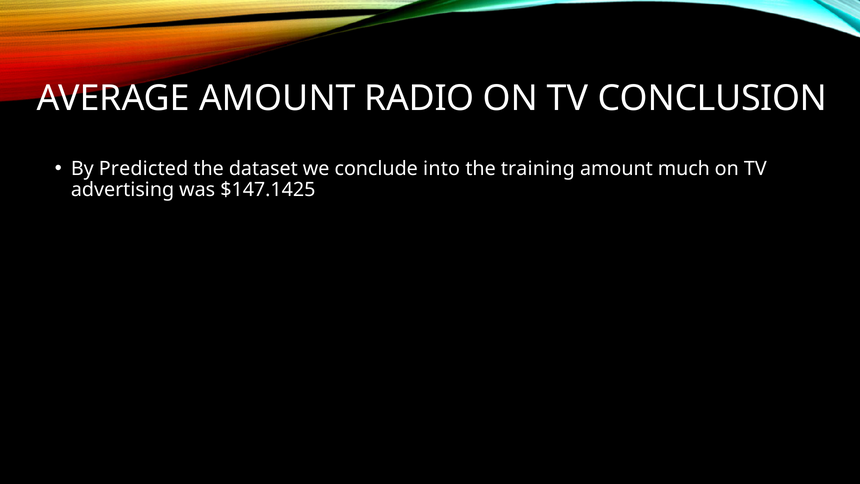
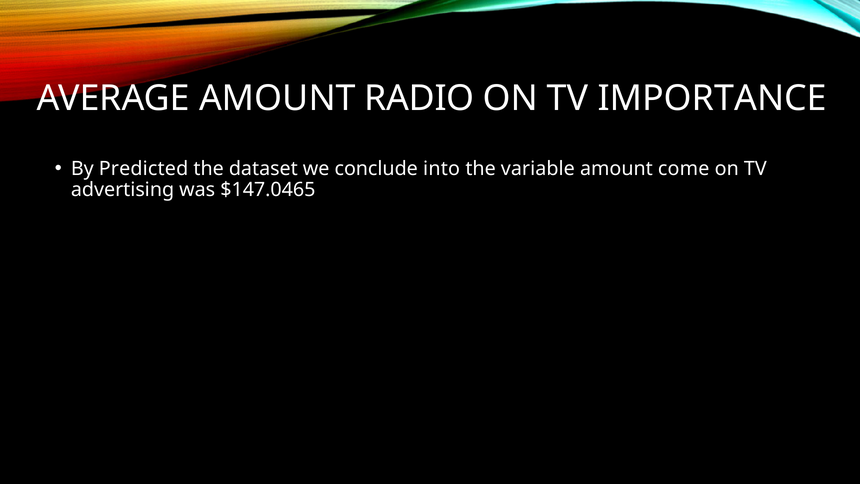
CONCLUSION: CONCLUSION -> IMPORTANCE
training: training -> variable
much: much -> come
$147.1425: $147.1425 -> $147.0465
